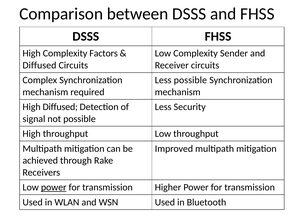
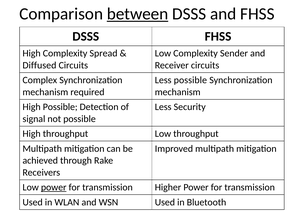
between underline: none -> present
Factors: Factors -> Spread
High Diffused: Diffused -> Possible
